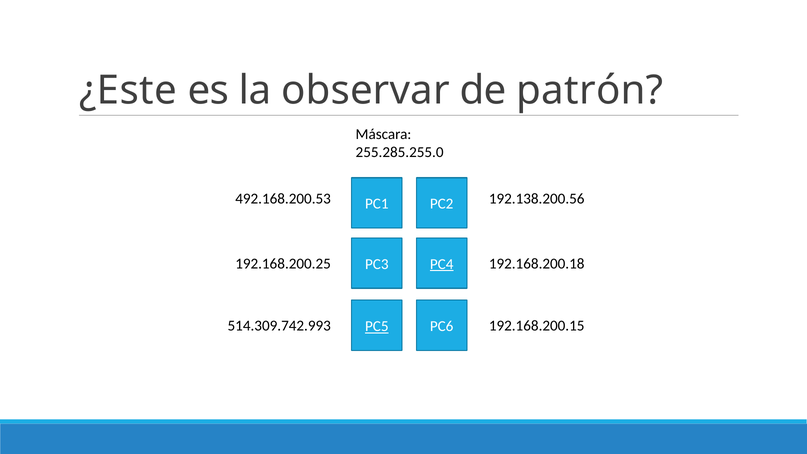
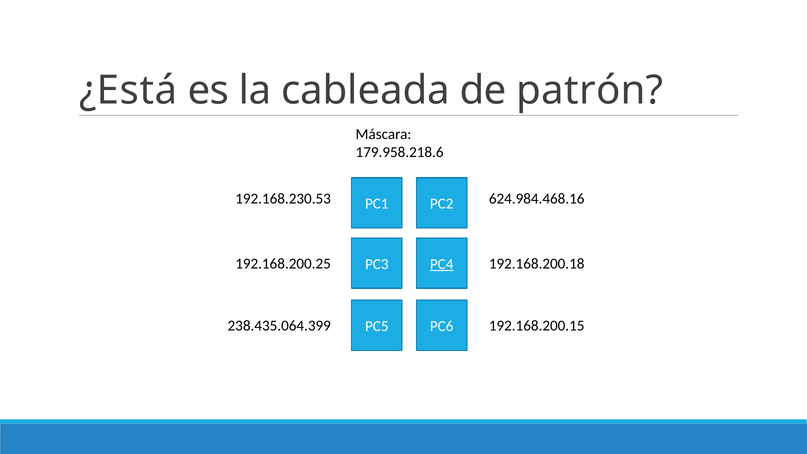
¿Este: ¿Este -> ¿Está
observar: observar -> cableada
255.285.255.0: 255.285.255.0 -> 179.958.218.6
492.168.200.53: 492.168.200.53 -> 192.168.230.53
192.138.200.56: 192.138.200.56 -> 624.984.468.16
514.309.742.993: 514.309.742.993 -> 238.435.064.399
PC5 underline: present -> none
